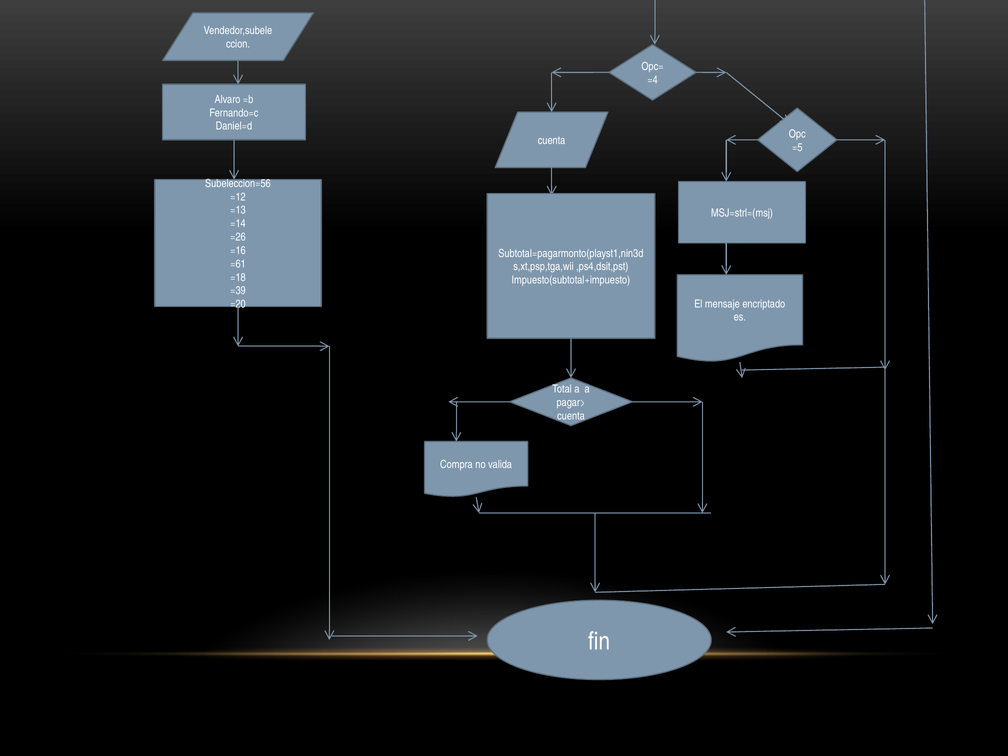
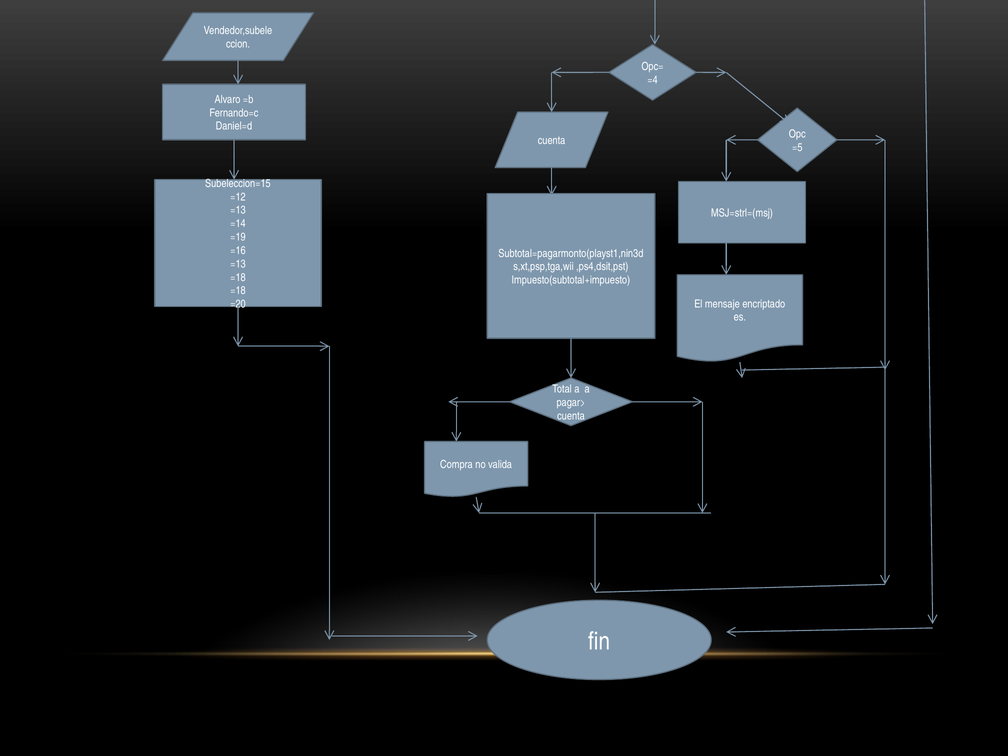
Subeleccion=56: Subeleccion=56 -> Subeleccion=15
=26: =26 -> =19
=61 at (238, 264): =61 -> =13
=39 at (238, 291): =39 -> =18
